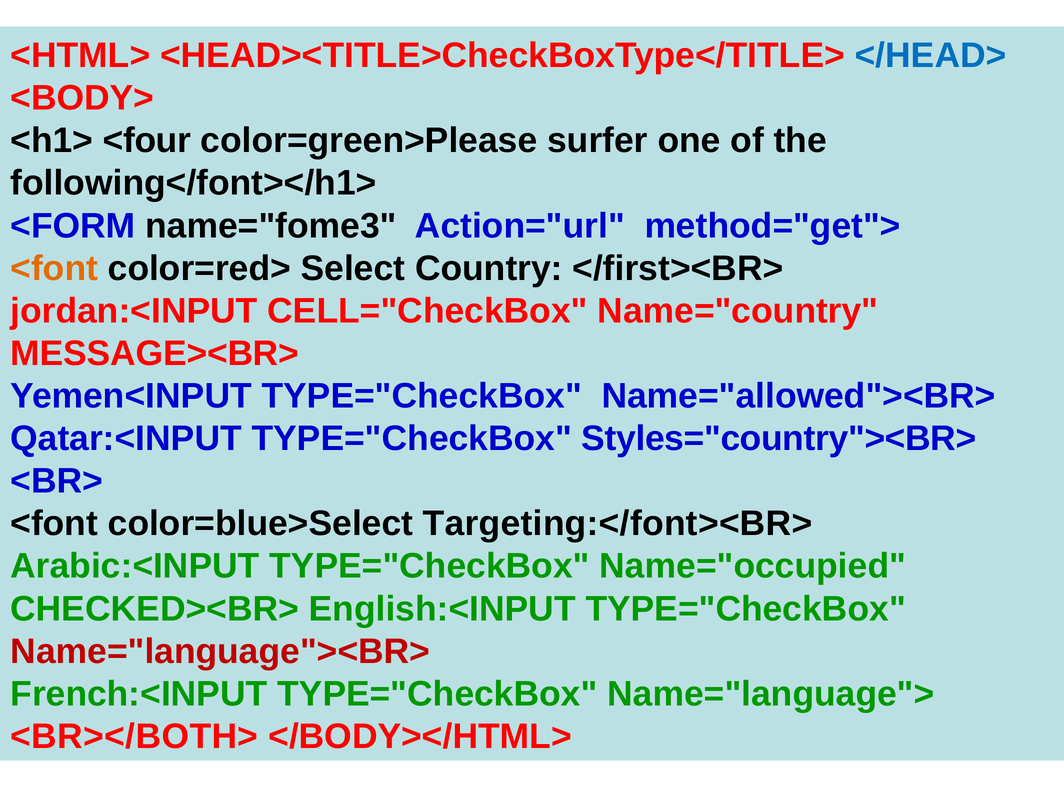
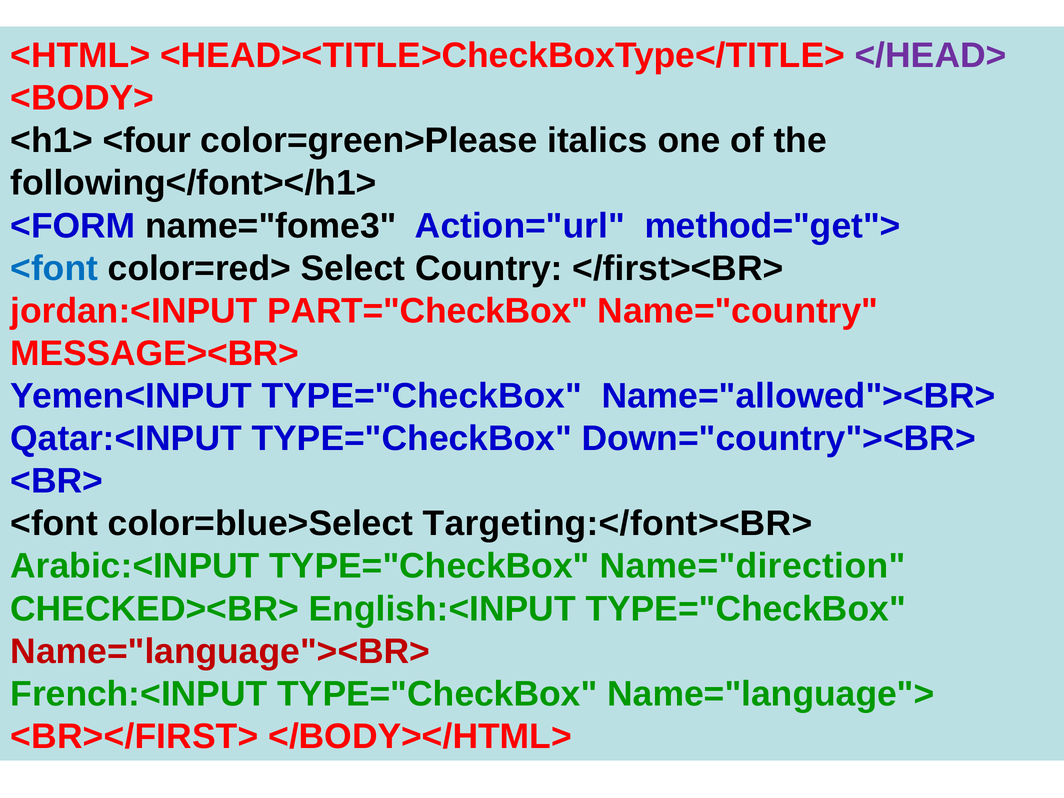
</HEAD> colour: blue -> purple
surfer: surfer -> italics
<font at (54, 268) colour: orange -> blue
CELL="CheckBox: CELL="CheckBox -> PART="CheckBox
Styles="country"><BR>: Styles="country"><BR> -> Down="country"><BR>
Name="occupied: Name="occupied -> Name="direction
<BR></BOTH>: <BR></BOTH> -> <BR></FIRST>
